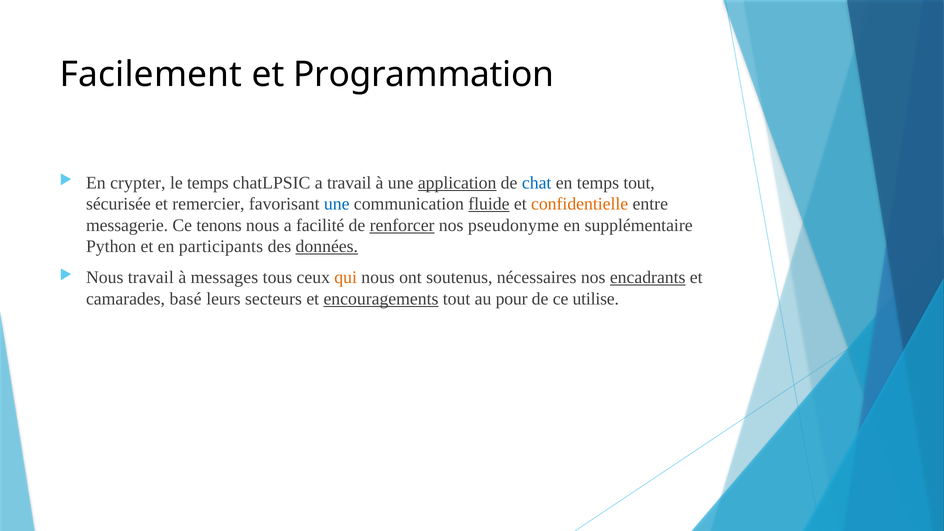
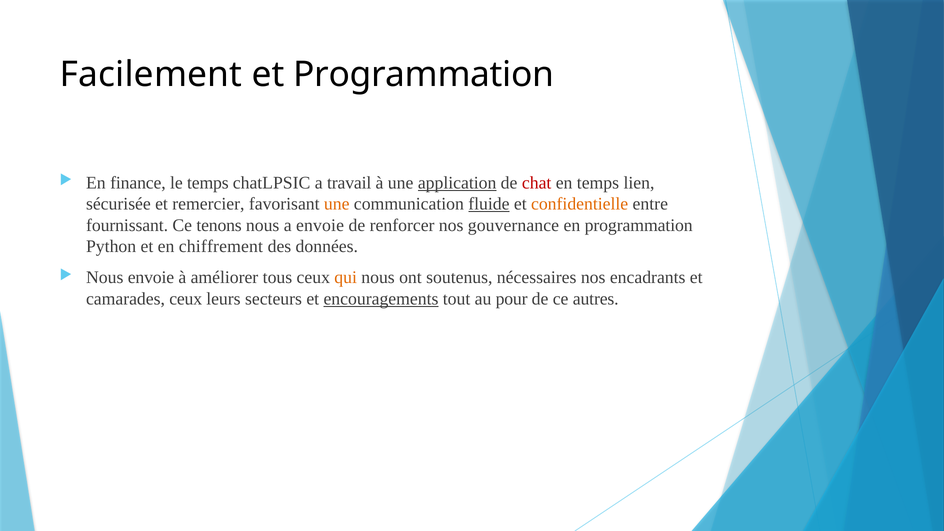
crypter: crypter -> finance
chat colour: blue -> red
temps tout: tout -> lien
une at (337, 204) colour: blue -> orange
messagerie: messagerie -> fournissant
a facilité: facilité -> envoie
renforcer underline: present -> none
pseudonyme: pseudonyme -> gouvernance
en supplémentaire: supplémentaire -> programmation
participants: participants -> chiffrement
données underline: present -> none
Nous travail: travail -> envoie
messages: messages -> améliorer
encadrants underline: present -> none
camarades basé: basé -> ceux
utilise: utilise -> autres
